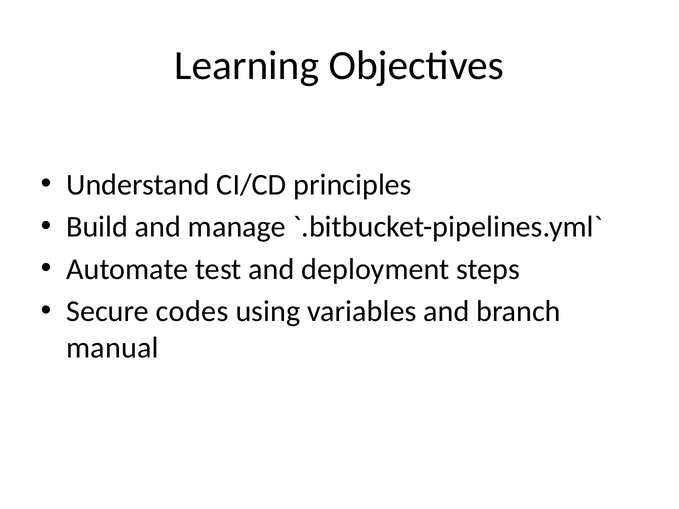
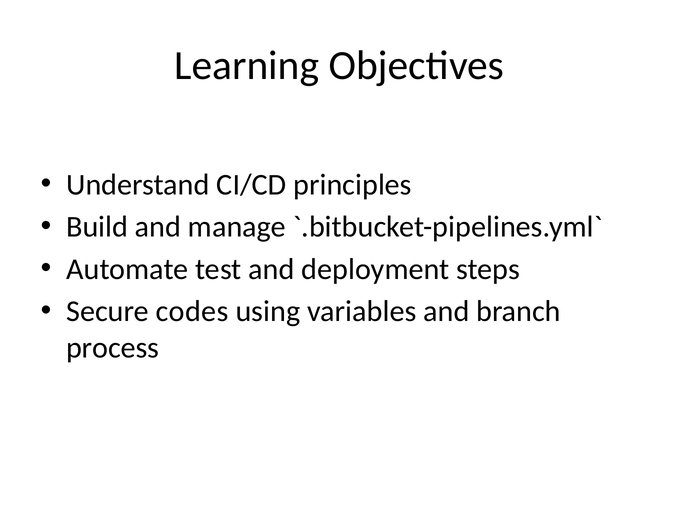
manual: manual -> process
